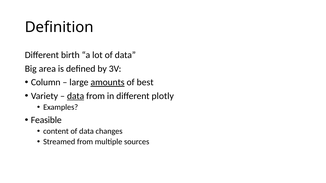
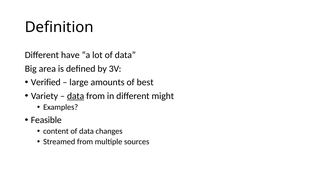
birth: birth -> have
Column: Column -> Verified
amounts underline: present -> none
plotly: plotly -> might
